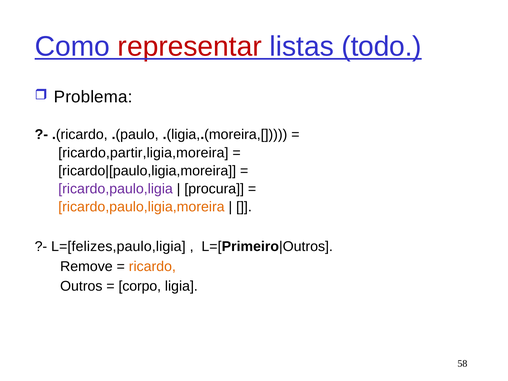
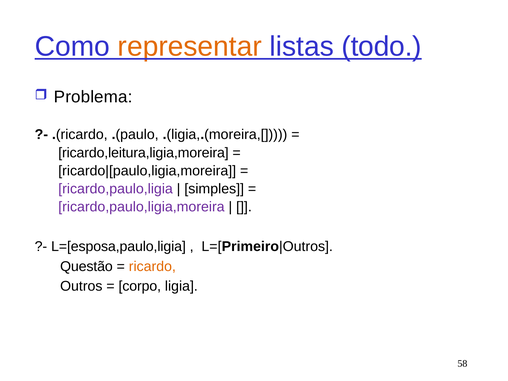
representar colour: red -> orange
ricardo,partir,ligia,moreira: ricardo,partir,ligia,moreira -> ricardo,leitura,ligia,moreira
procura: procura -> simples
ricardo,paulo,ligia,moreira colour: orange -> purple
L=[felizes,paulo,ligia: L=[felizes,paulo,ligia -> L=[esposa,paulo,ligia
Remove: Remove -> Questão
